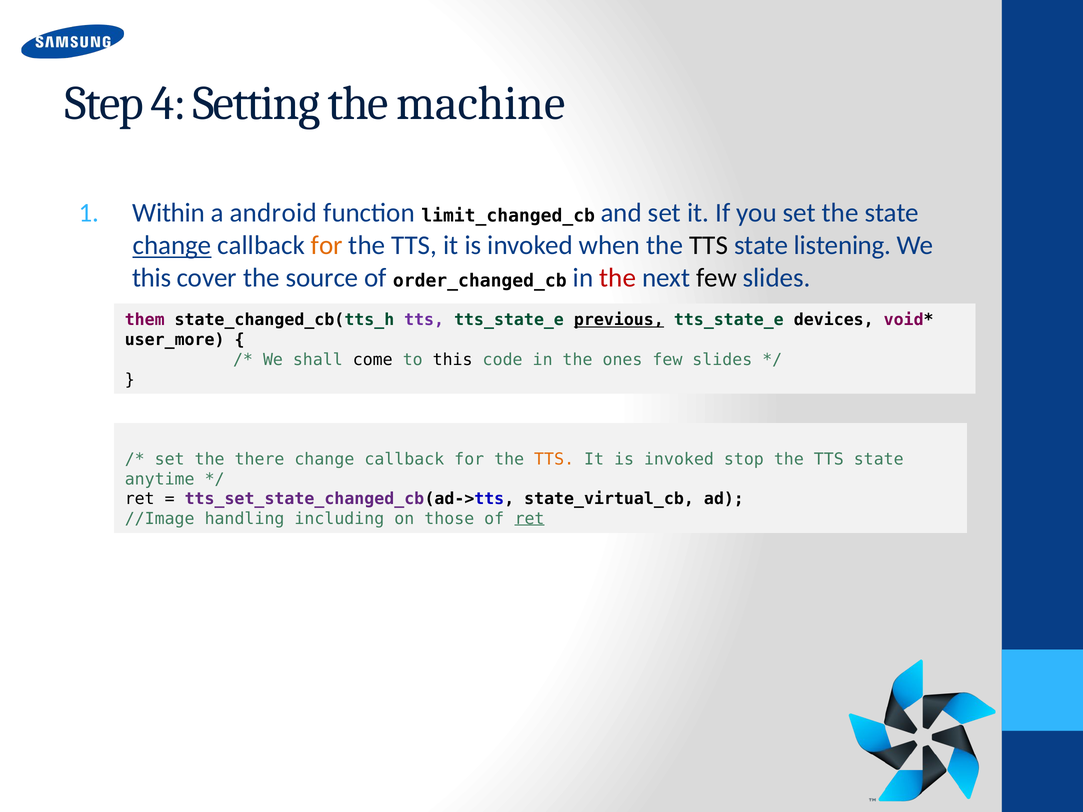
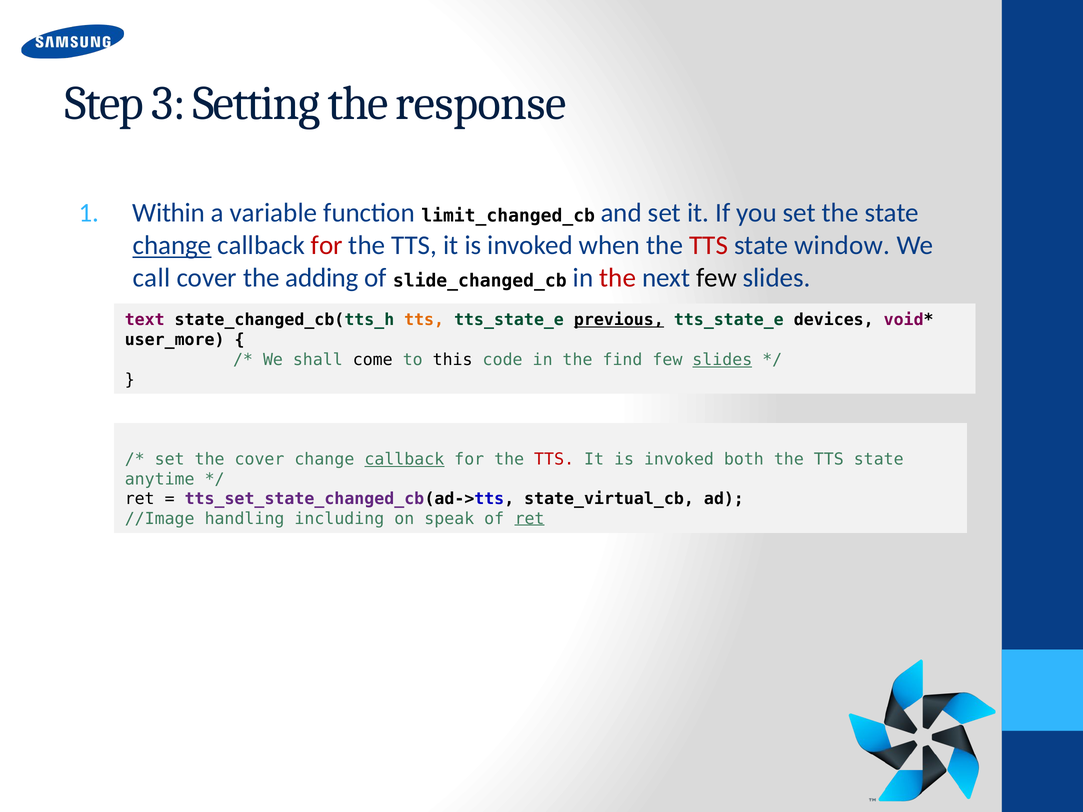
4: 4 -> 3
machine: machine -> response
android: android -> variable
for at (327, 246) colour: orange -> red
TTS at (709, 246) colour: black -> red
listening: listening -> window
this at (152, 278): this -> call
source: source -> adding
order_changed_cb: order_changed_cb -> slide_changed_cb
them: them -> text
tts at (424, 320) colour: purple -> orange
ones: ones -> find
slides at (722, 360) underline: none -> present
the there: there -> cover
callback at (404, 459) underline: none -> present
TTS at (554, 459) colour: orange -> red
stop: stop -> both
those: those -> speak
